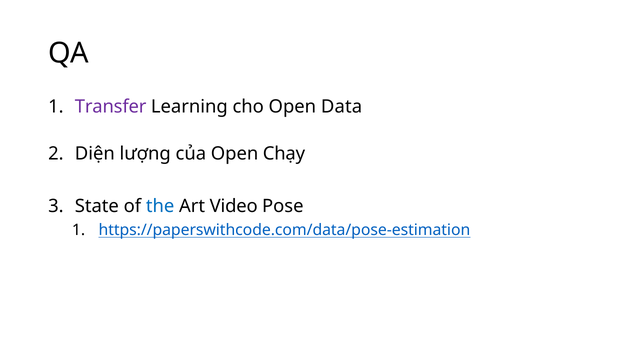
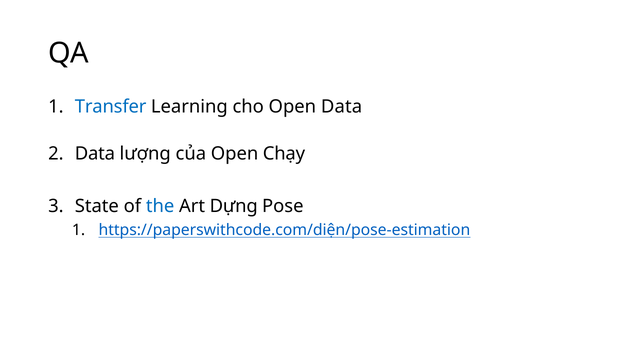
Transfer colour: purple -> blue
Diện at (95, 154): Diện -> Data
Video: Video -> Dựng
https://paperswithcode.com/data/pose-estimation: https://paperswithcode.com/data/pose-estimation -> https://paperswithcode.com/diện/pose-estimation
